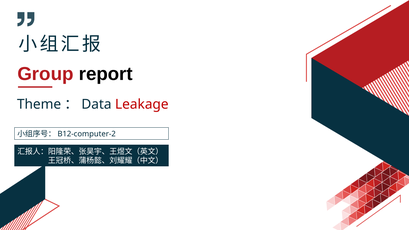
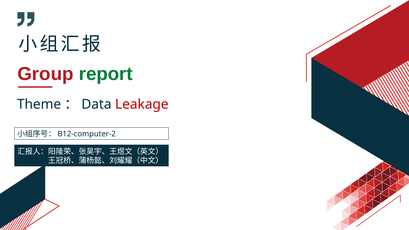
report colour: black -> green
